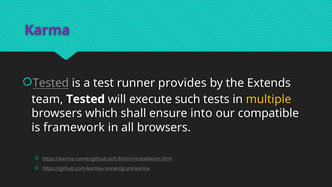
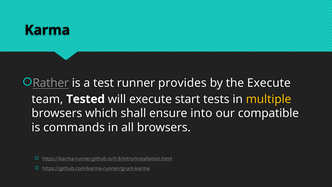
Karma colour: purple -> black
Tested at (51, 83): Tested -> Rather
the Extends: Extends -> Execute
such: such -> start
framework: framework -> commands
